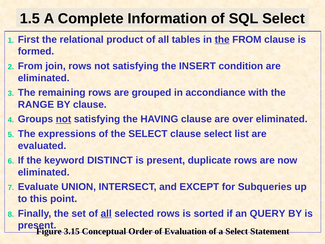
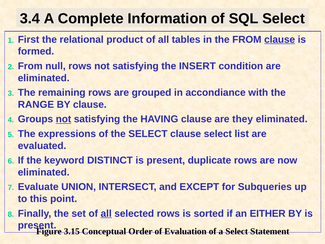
1.5: 1.5 -> 3.4
the at (222, 39) underline: present -> none
clause at (280, 39) underline: none -> present
join: join -> null
over: over -> they
QUERY: QUERY -> EITHER
